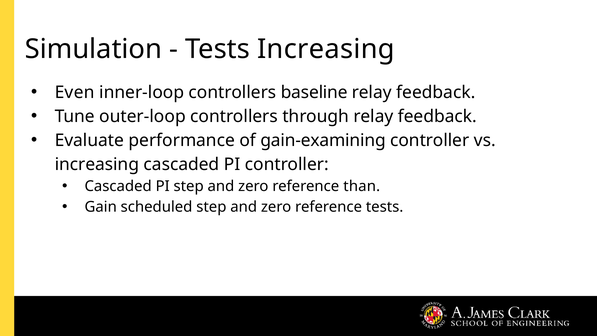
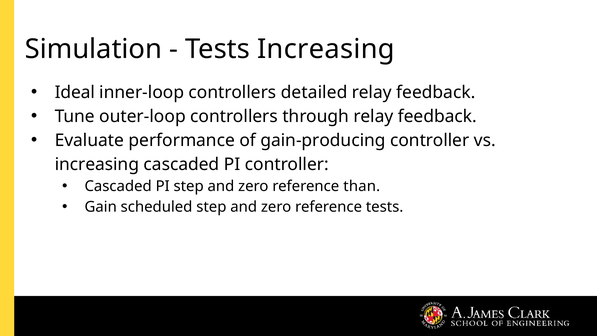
Even: Even -> Ideal
baseline: baseline -> detailed
gain-examining: gain-examining -> gain-producing
